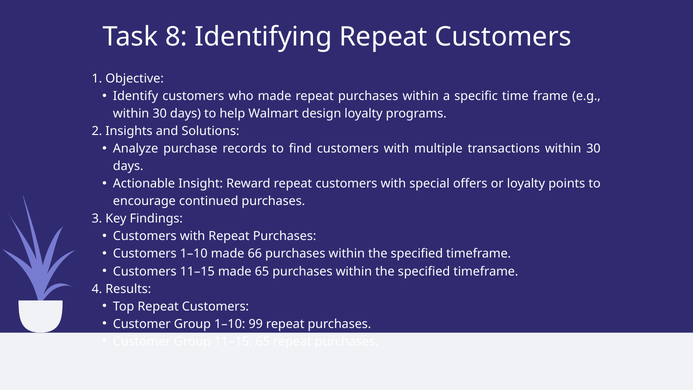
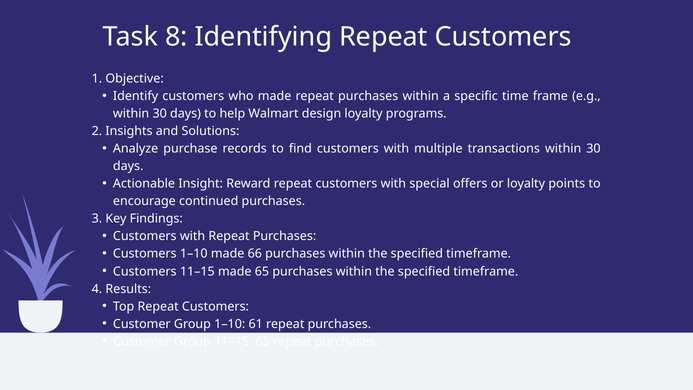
99: 99 -> 61
